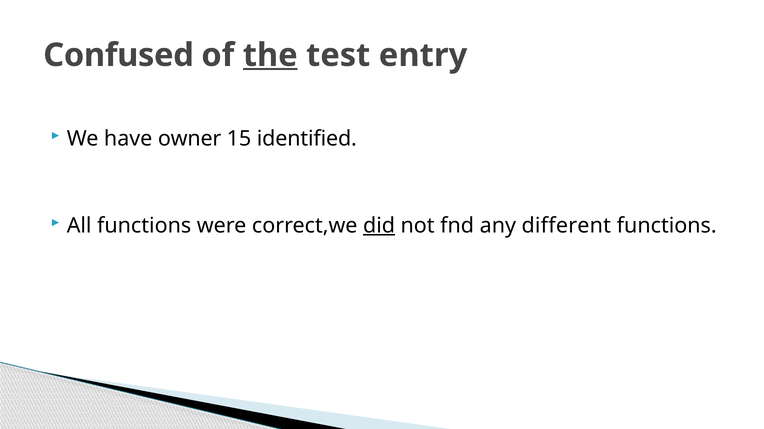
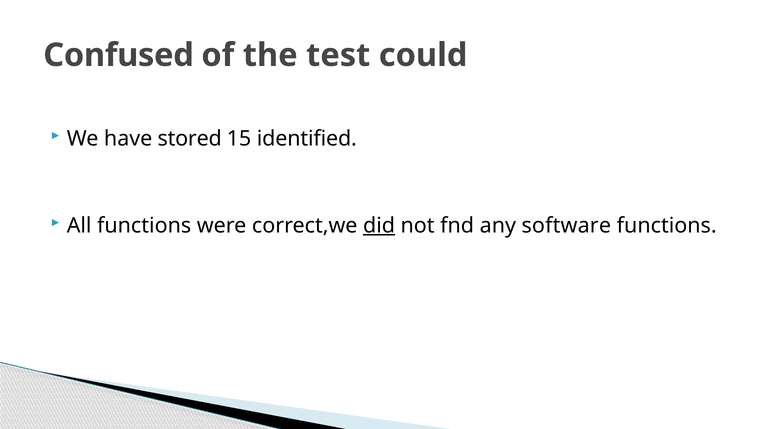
the underline: present -> none
entry: entry -> could
owner: owner -> stored
different: different -> software
